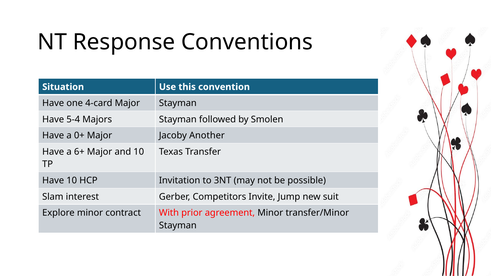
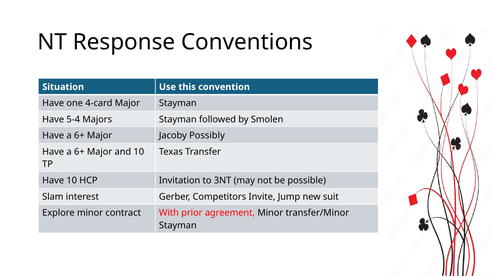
0+ at (79, 136): 0+ -> 6+
Another: Another -> Possibly
